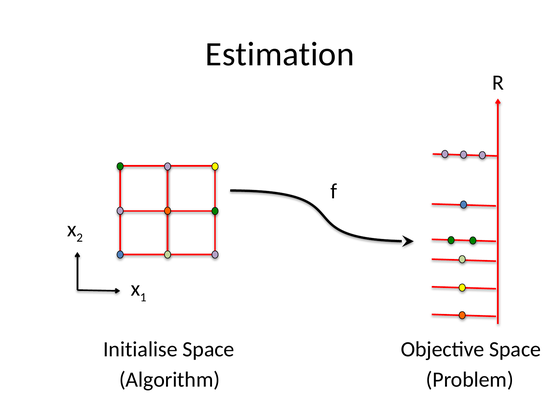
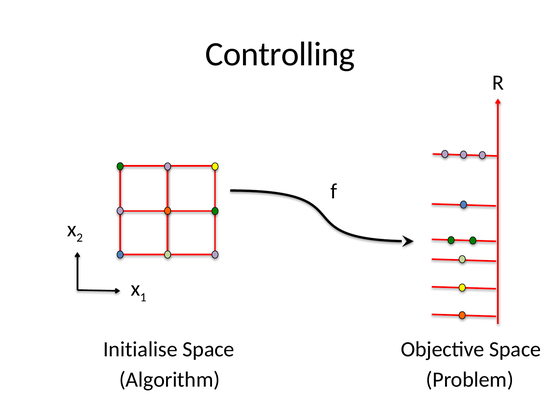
Estimation: Estimation -> Controlling
